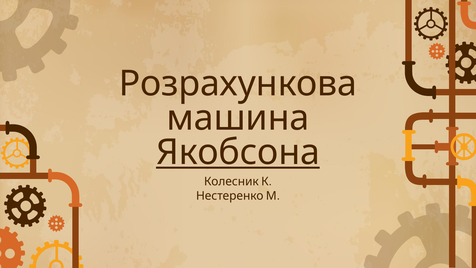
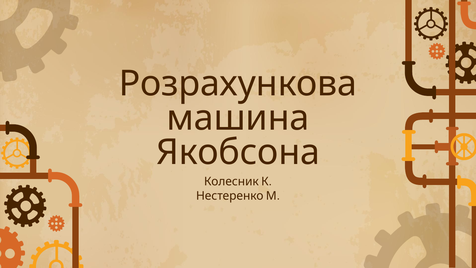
Якобсона underline: present -> none
